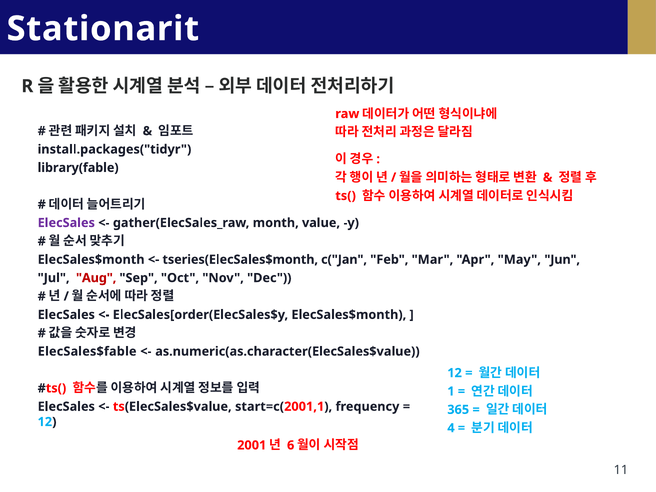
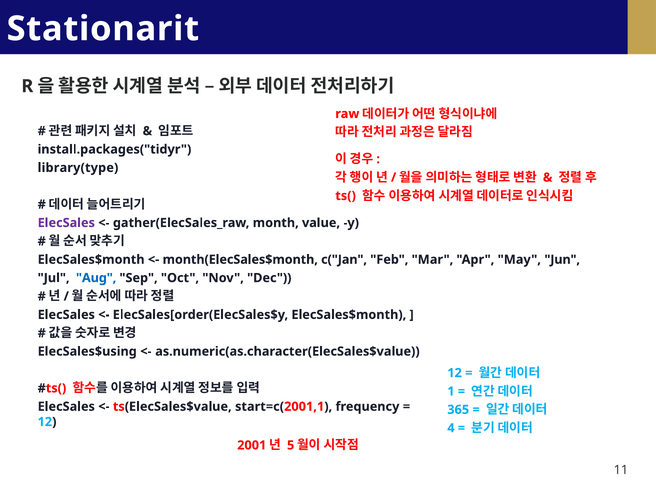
library(fable: library(fable -> library(type
tseries(ElecSales$month: tseries(ElecSales$month -> month(ElecSales$month
Aug colour: red -> blue
ElecSales$fable: ElecSales$fable -> ElecSales$using
6: 6 -> 5
